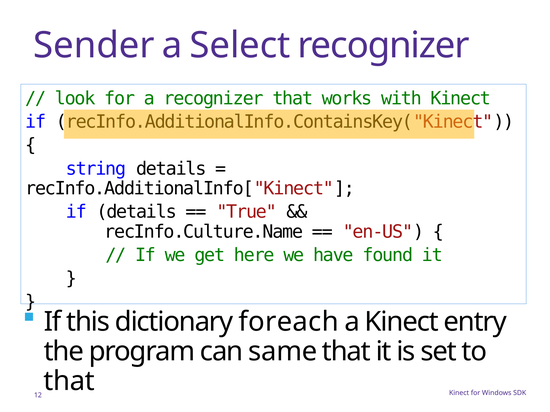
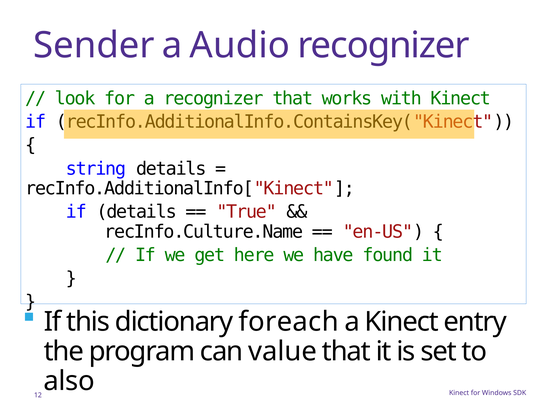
Select: Select -> Audio
same: same -> value
that at (69, 382): that -> also
